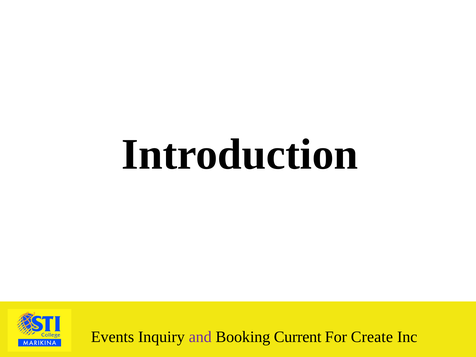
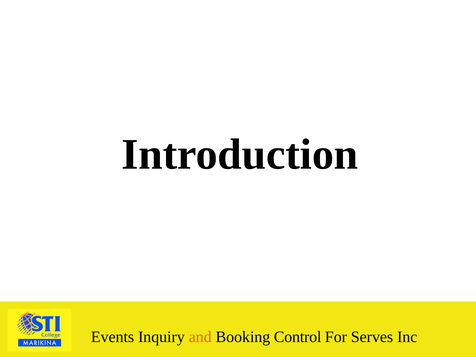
and colour: purple -> orange
Current: Current -> Control
Create: Create -> Serves
